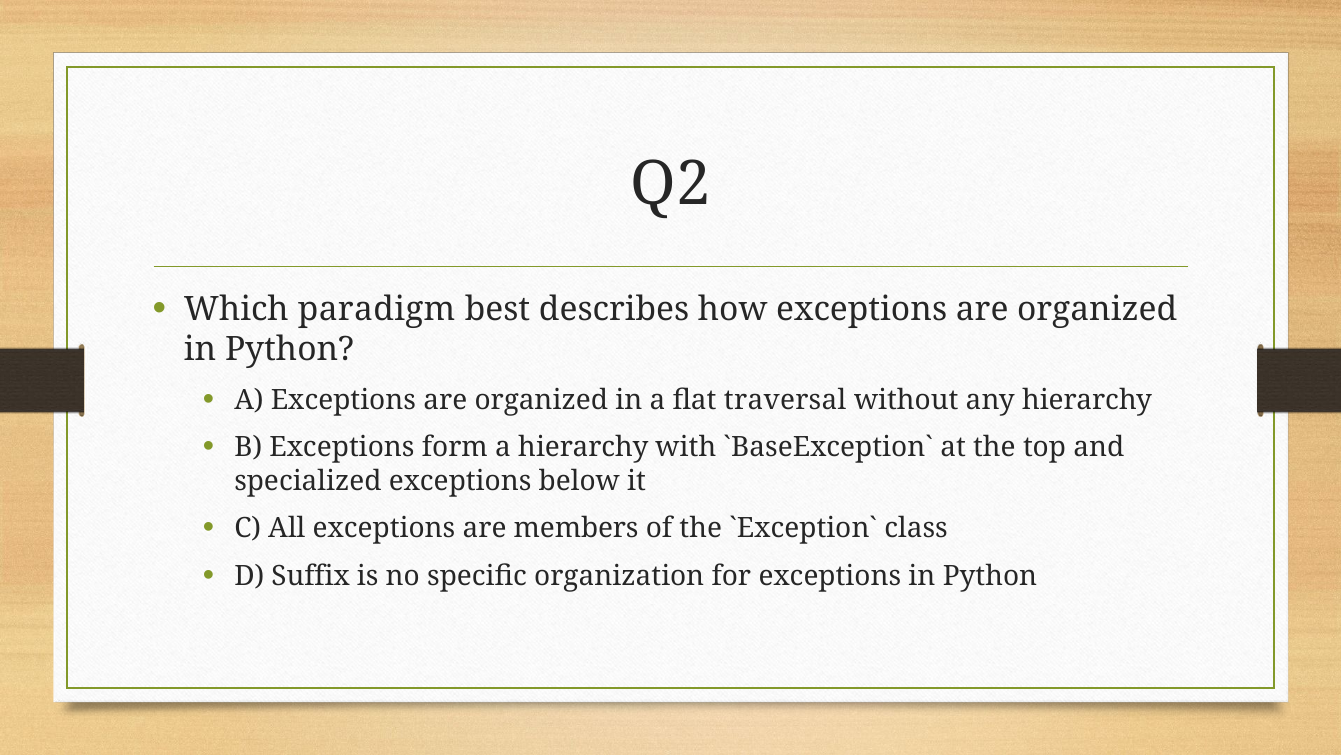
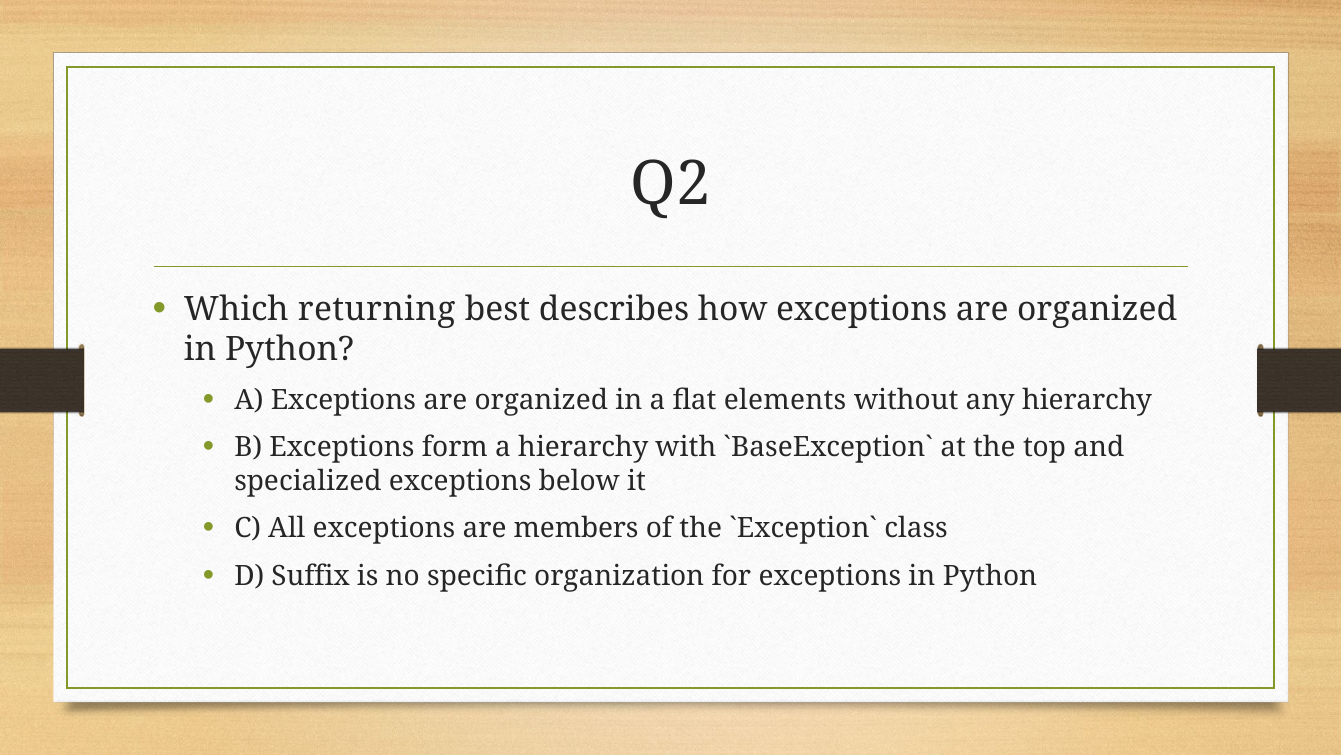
paradigm: paradigm -> returning
traversal: traversal -> elements
